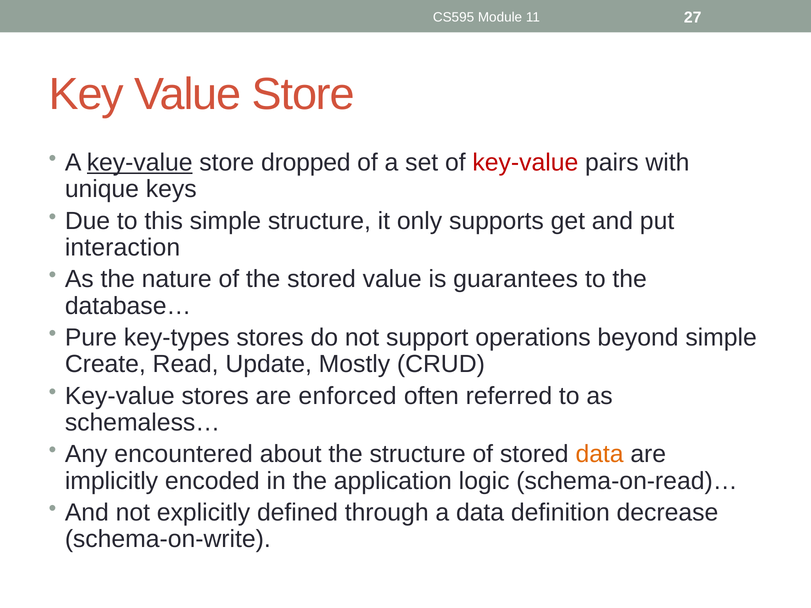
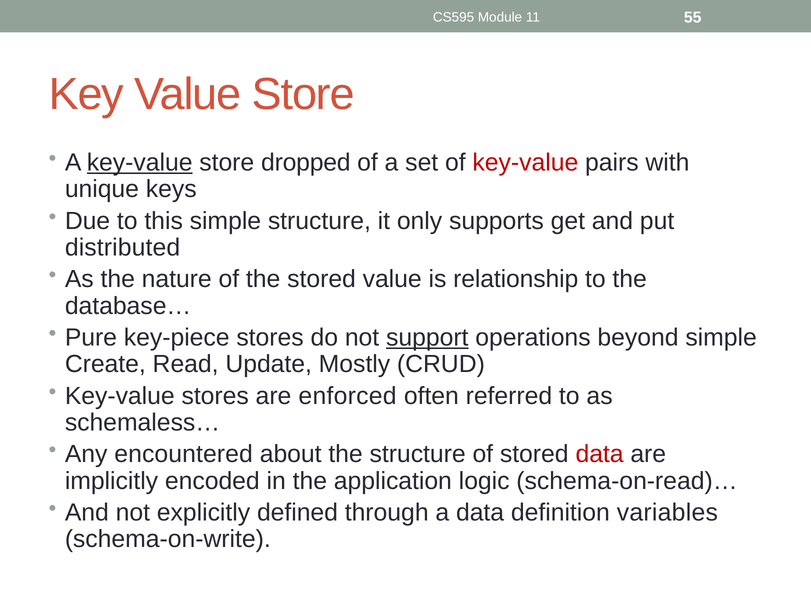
27: 27 -> 55
interaction: interaction -> distributed
guarantees: guarantees -> relationship
key-types: key-types -> key-piece
support underline: none -> present
data at (600, 454) colour: orange -> red
decrease: decrease -> variables
